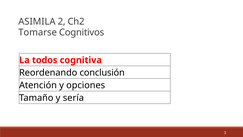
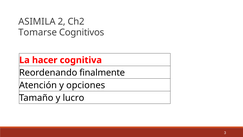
todos: todos -> hacer
conclusión: conclusión -> finalmente
sería: sería -> lucro
